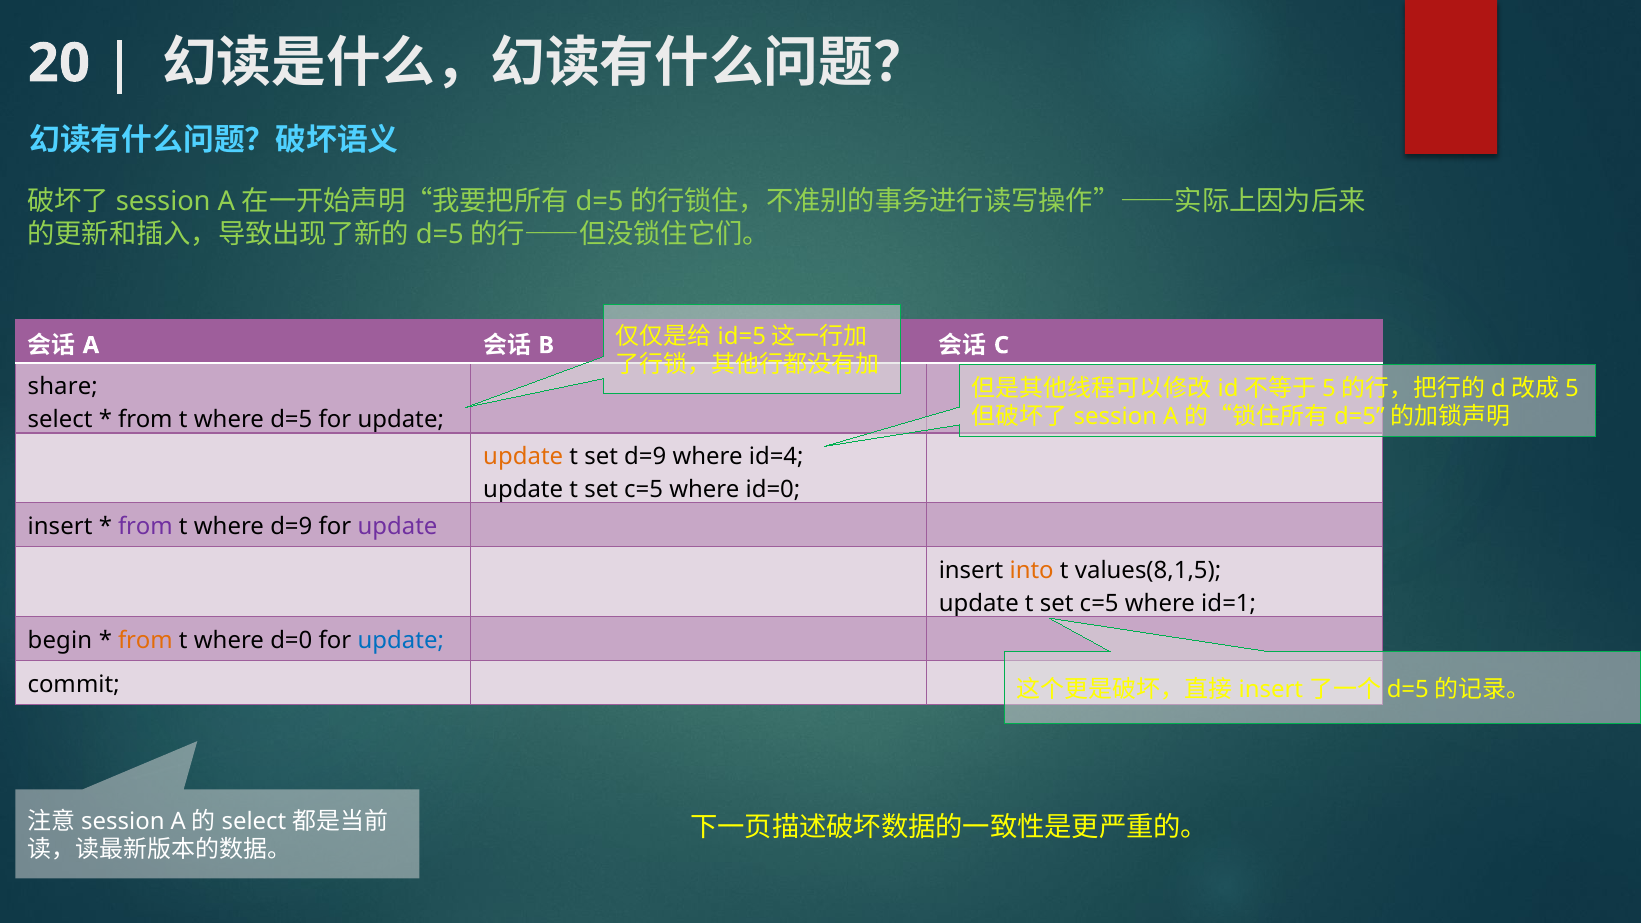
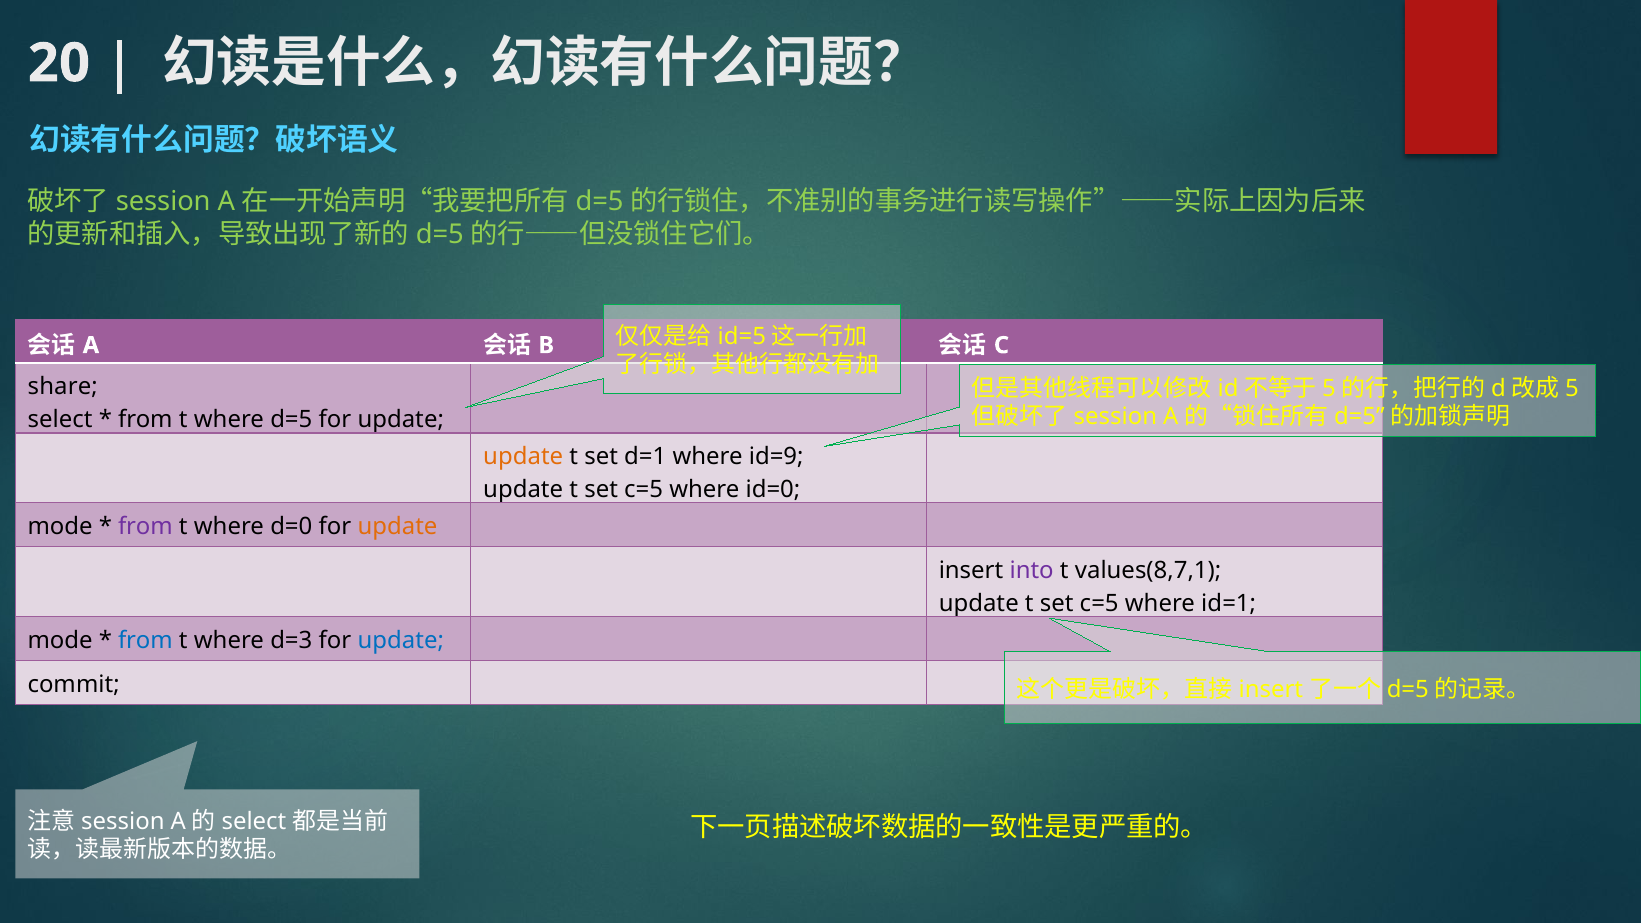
set d=9: d=9 -> d=1
id=4: id=4 -> id=9
insert at (60, 527): insert -> mode
where d=9: d=9 -> d=0
update at (398, 527) colour: purple -> orange
into colour: orange -> purple
values(8,1,5: values(8,1,5 -> values(8,7,1
begin at (60, 641): begin -> mode
from at (145, 641) colour: orange -> blue
d=0: d=0 -> d=3
